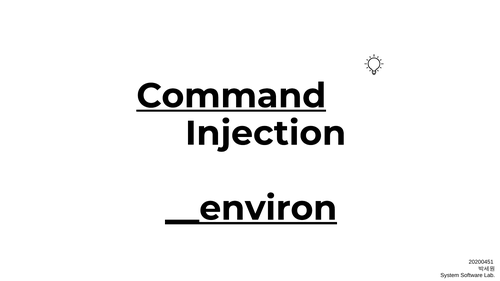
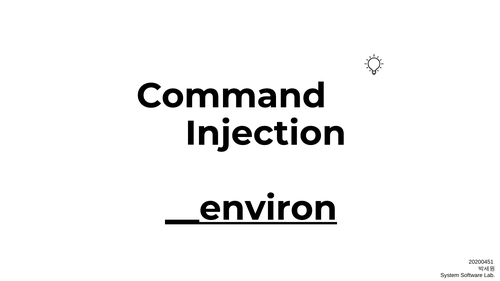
Command underline: present -> none
